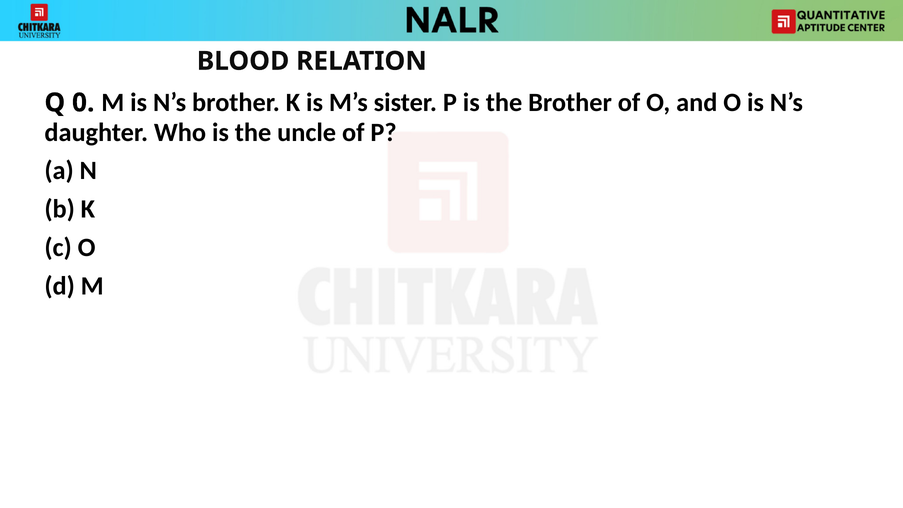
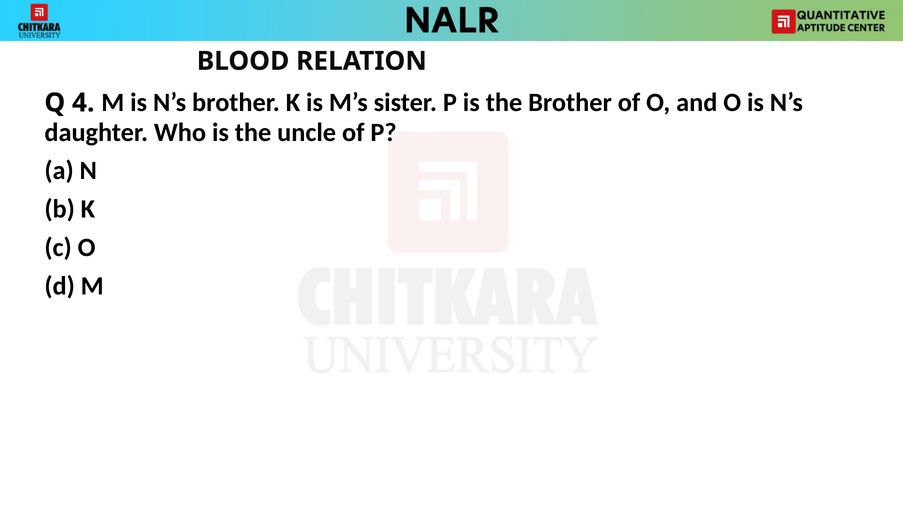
0: 0 -> 4
